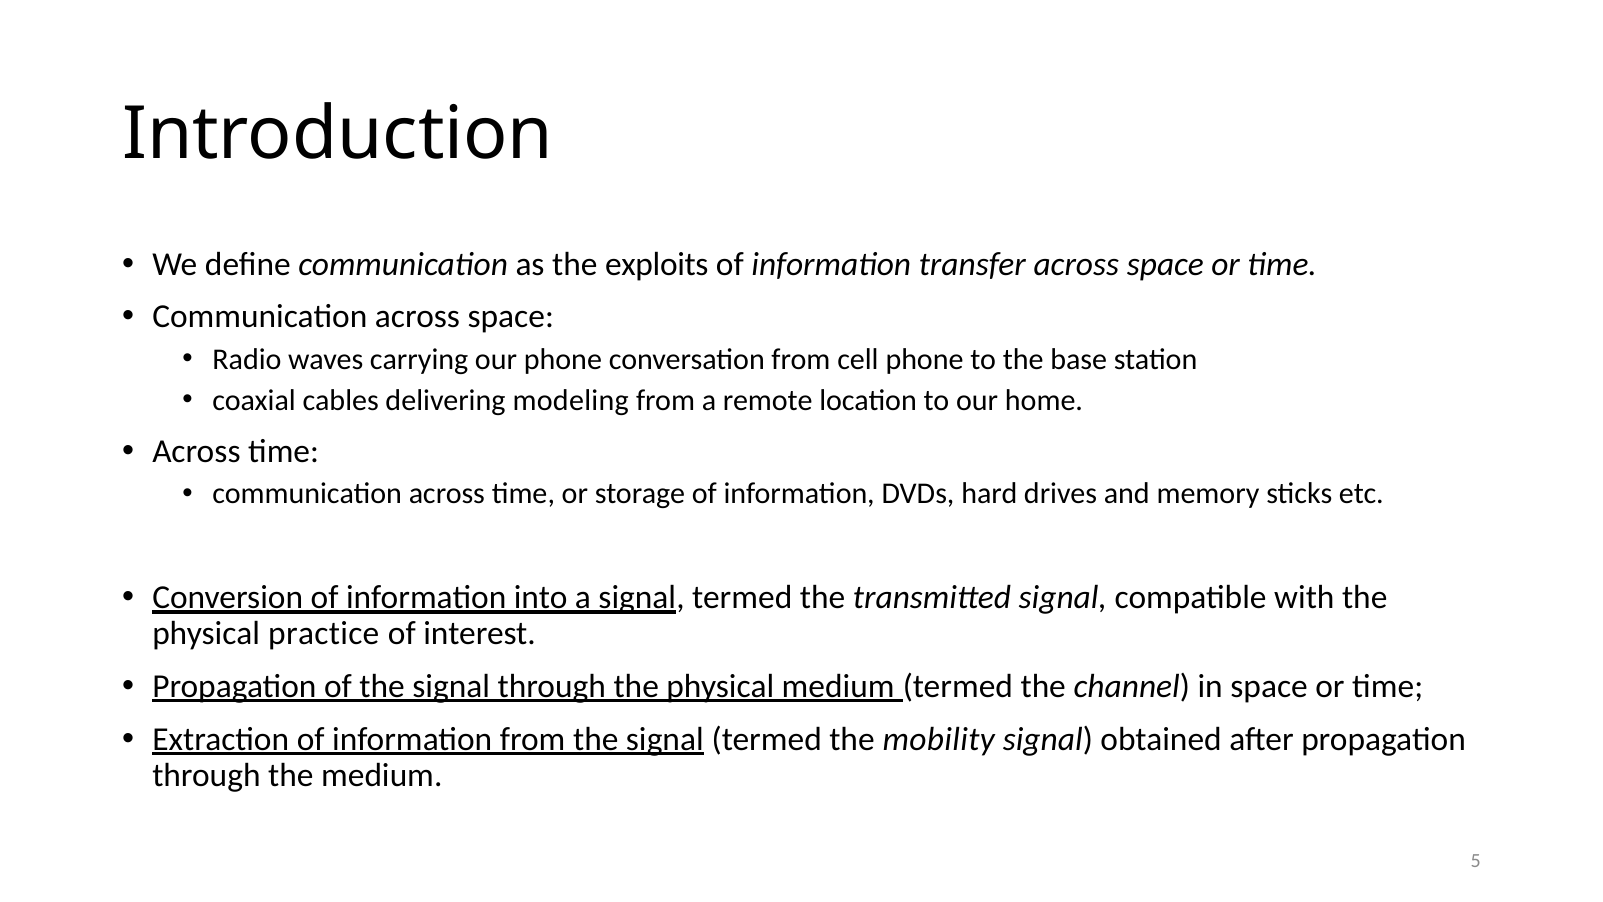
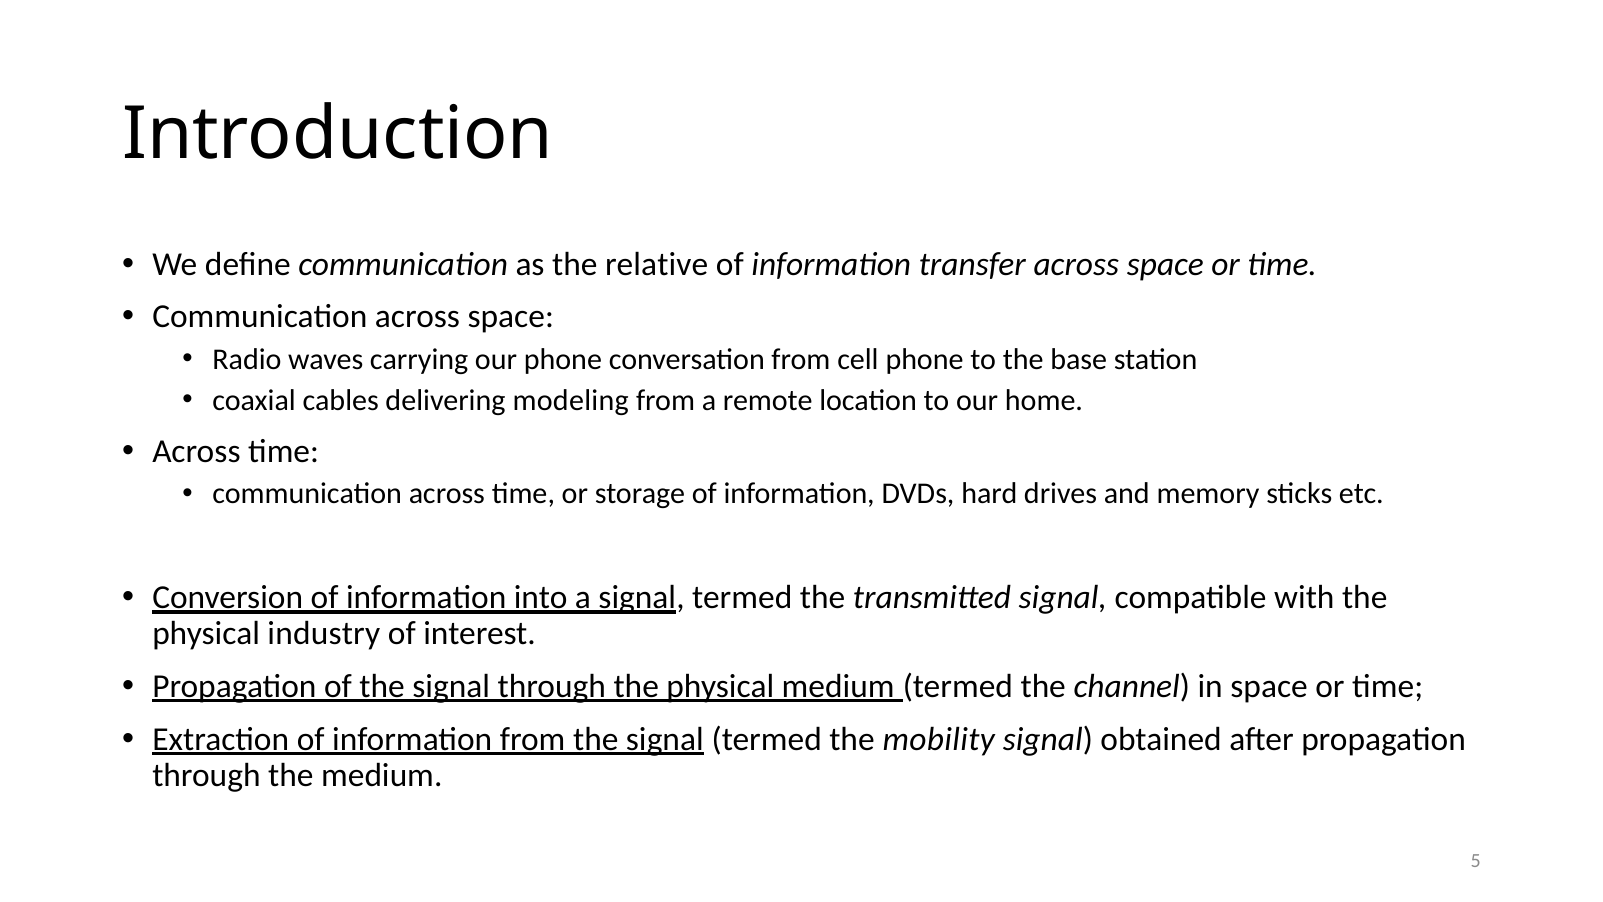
exploits: exploits -> relative
practice: practice -> industry
